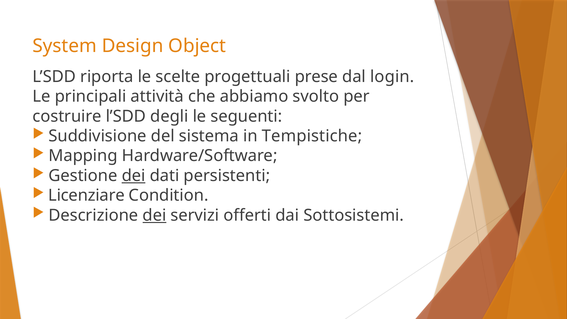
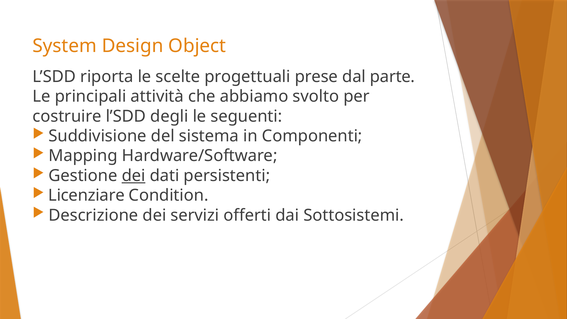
login: login -> parte
Tempistiche: Tempistiche -> Componenti
dei at (154, 215) underline: present -> none
